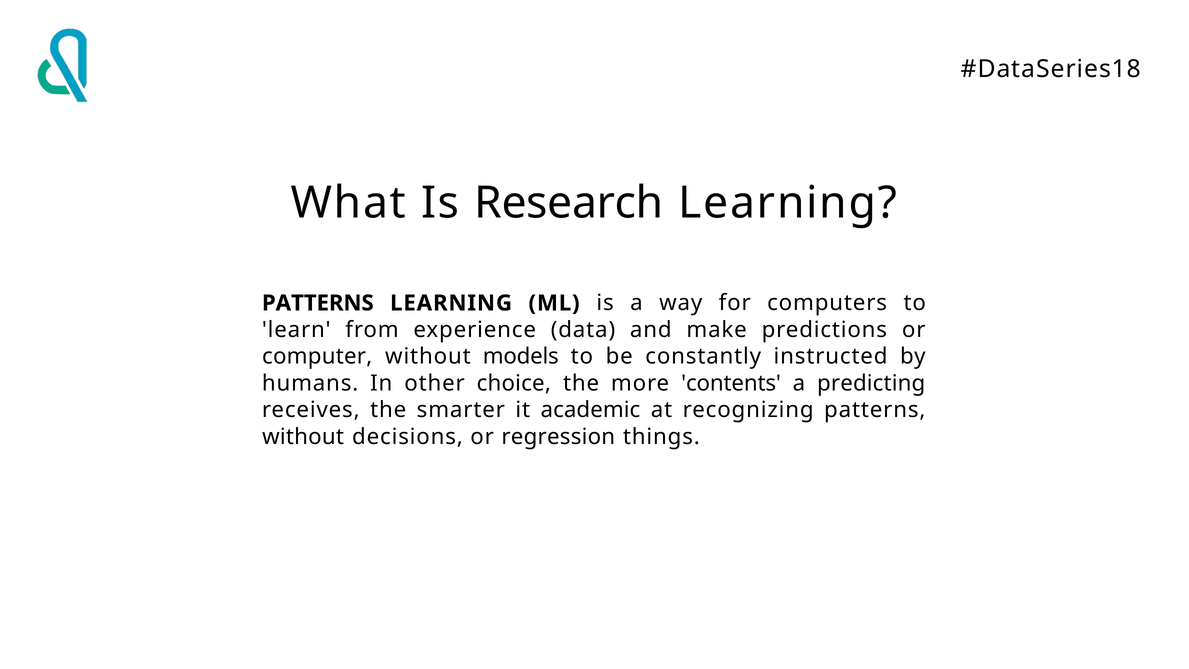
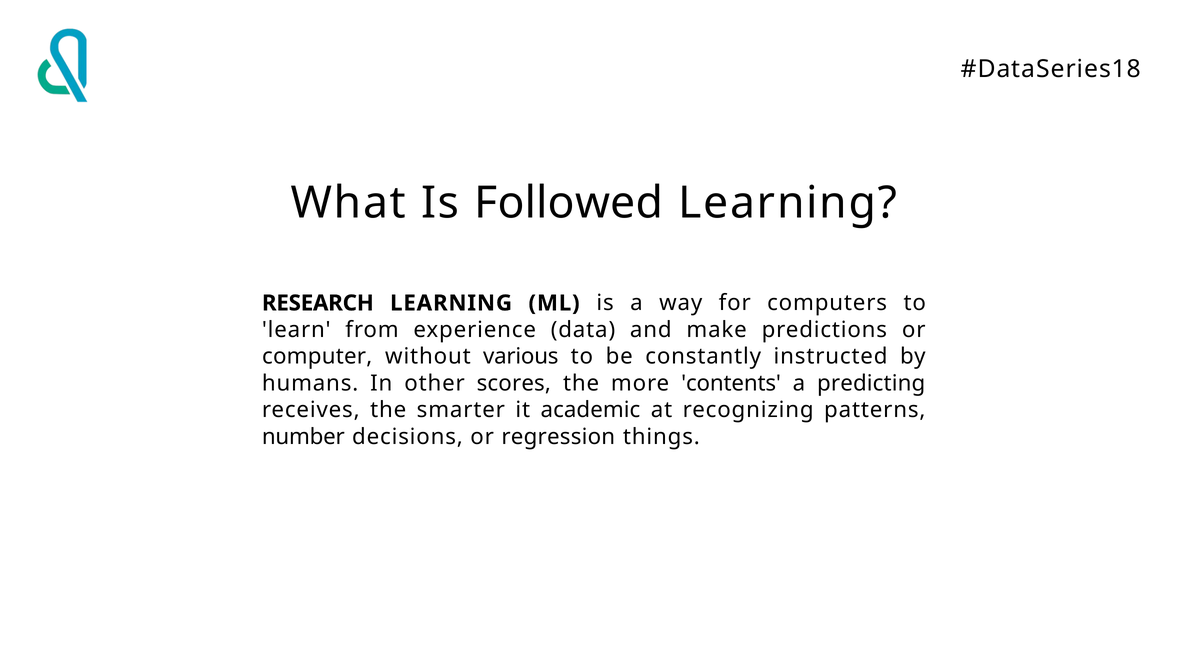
Research: Research -> Followed
PATTERNS at (318, 303): PATTERNS -> RESEARCH
models: models -> various
choice: choice -> scores
without at (303, 437): without -> number
